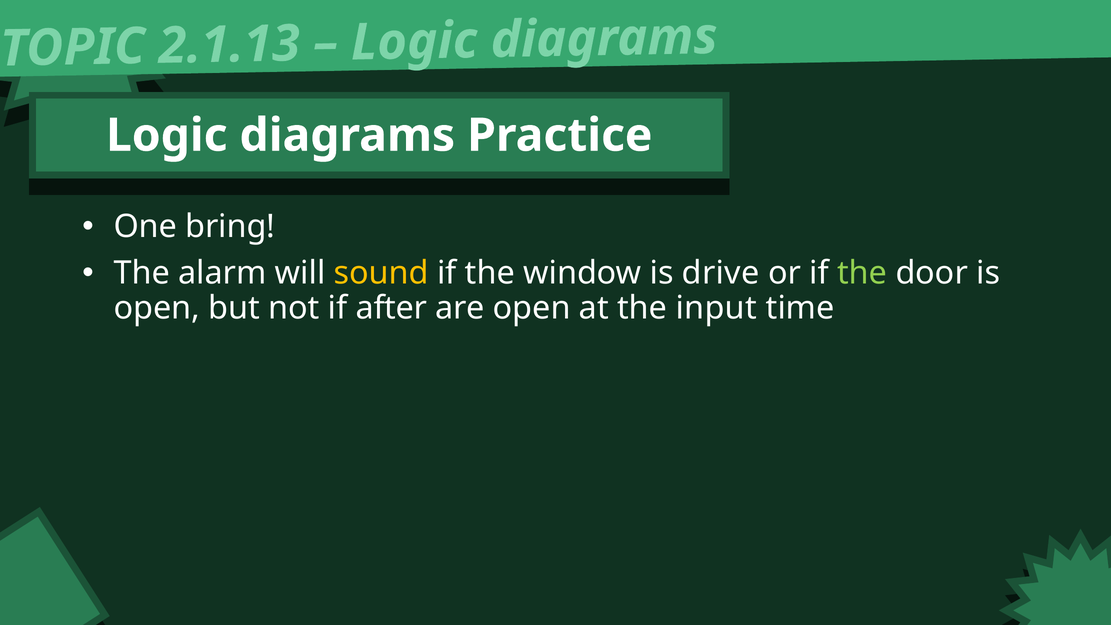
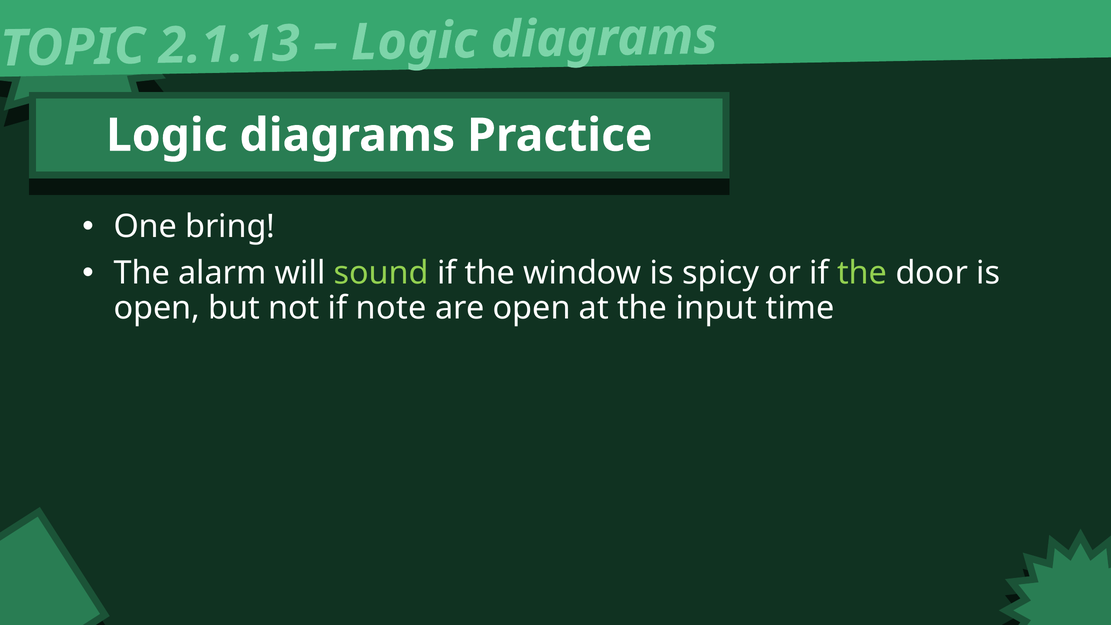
sound colour: yellow -> light green
drive: drive -> spicy
after: after -> note
